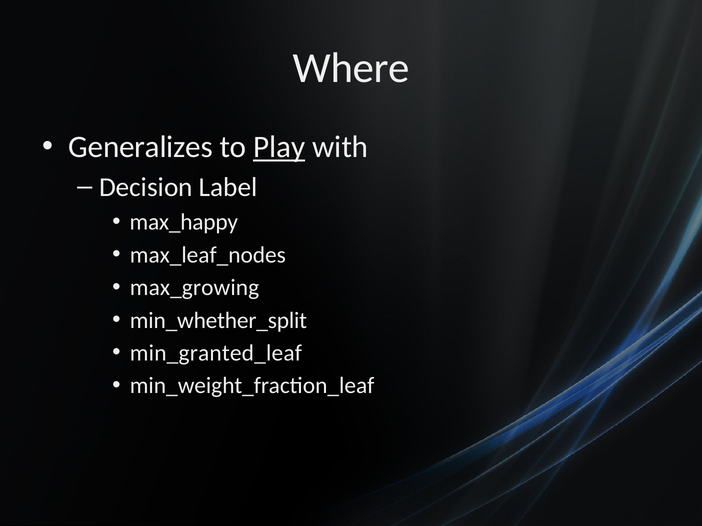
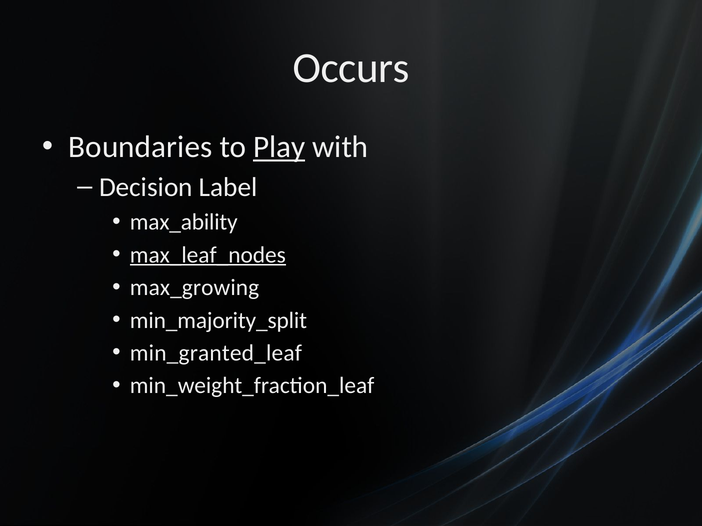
Where: Where -> Occurs
Generalizes: Generalizes -> Boundaries
max_happy: max_happy -> max_ability
max_leaf_nodes underline: none -> present
min_whether_split: min_whether_split -> min_majority_split
